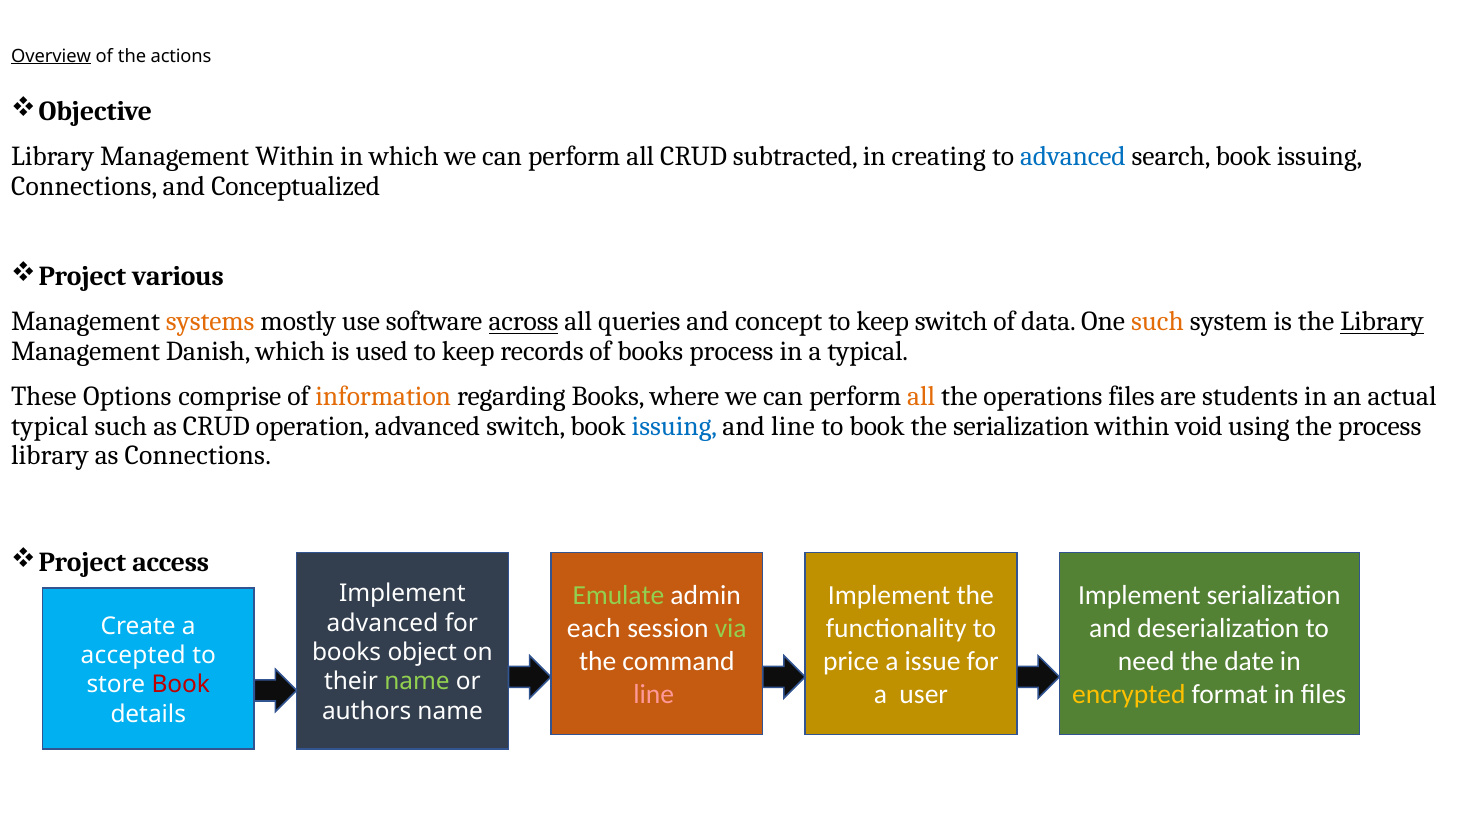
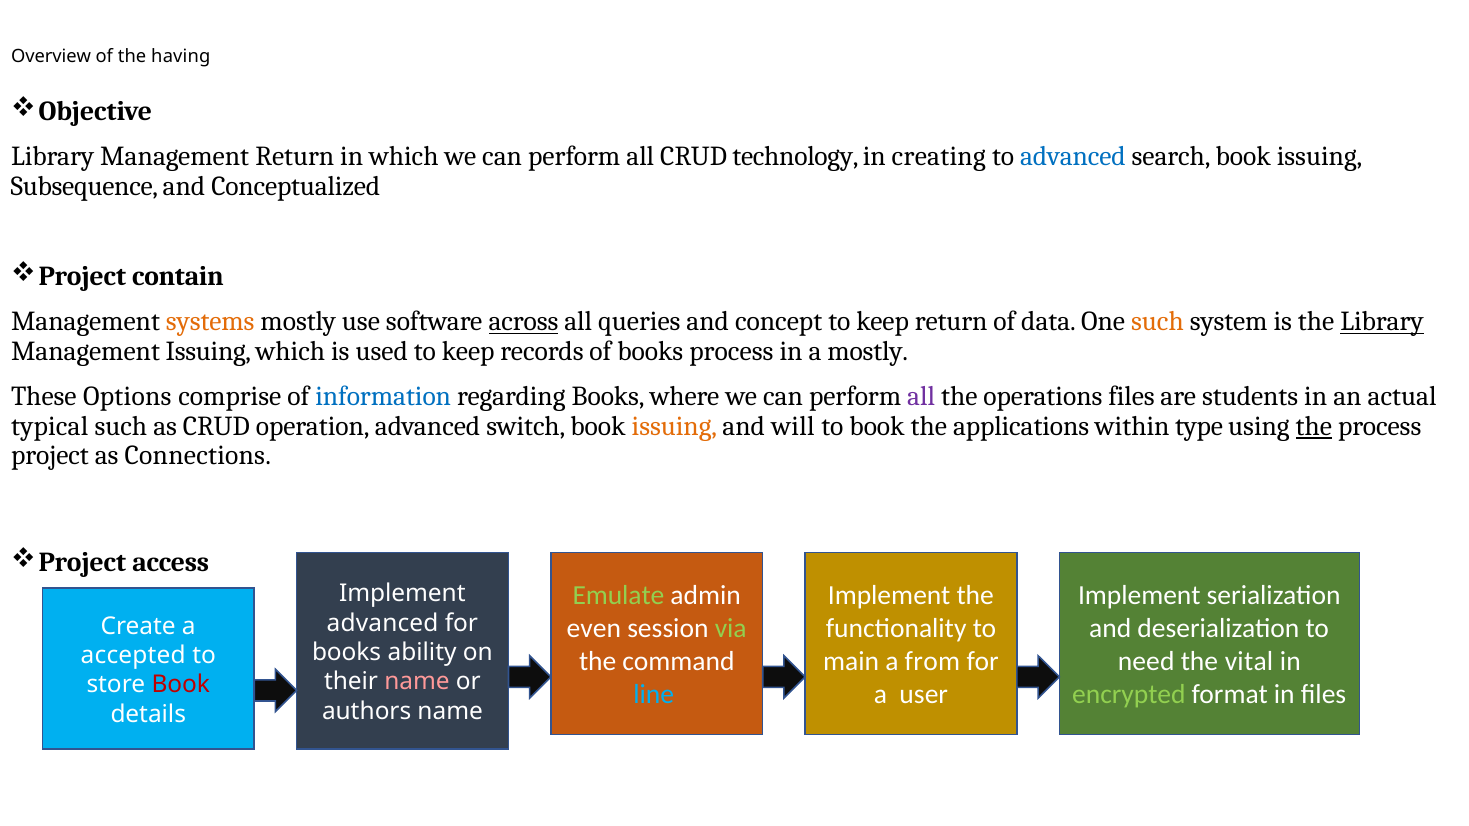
Overview underline: present -> none
actions: actions -> having
Management Within: Within -> Return
subtracted: subtracted -> technology
Connections at (84, 187): Connections -> Subsequence
various: various -> contain
keep switch: switch -> return
Management Danish: Danish -> Issuing
a typical: typical -> mostly
information colour: orange -> blue
all at (921, 397) colour: orange -> purple
issuing at (674, 426) colour: blue -> orange
and line: line -> will
the serialization: serialization -> applications
void: void -> type
the at (1314, 426) underline: none -> present
library at (50, 456): library -> project
each: each -> even
object: object -> ability
price: price -> main
issue: issue -> from
date: date -> vital
name at (417, 682) colour: light green -> pink
line at (654, 695) colour: pink -> light blue
encrypted colour: yellow -> light green
